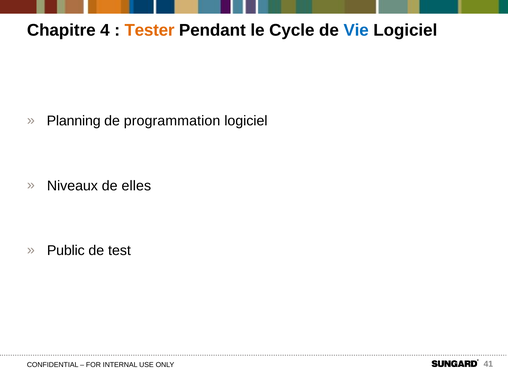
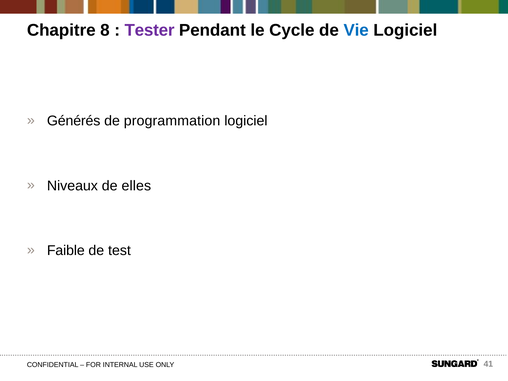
4: 4 -> 8
Tester colour: orange -> purple
Planning: Planning -> Générés
Public: Public -> Faible
